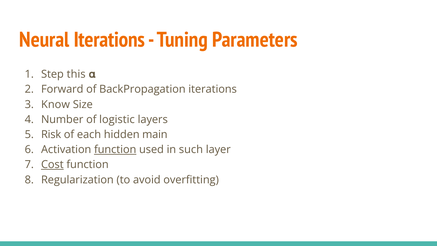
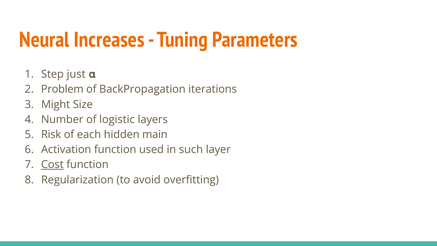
Neural Iterations: Iterations -> Increases
this: this -> just
Forward: Forward -> Problem
Know: Know -> Might
function at (115, 150) underline: present -> none
